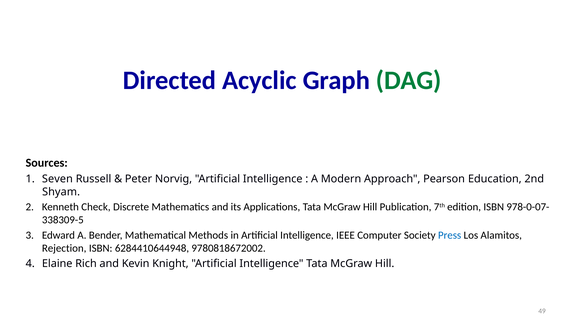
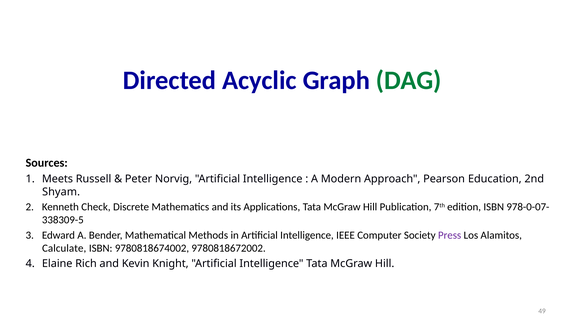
Seven: Seven -> Meets
Press colour: blue -> purple
Rejection: Rejection -> Calculate
6284410644948: 6284410644948 -> 9780818674002
